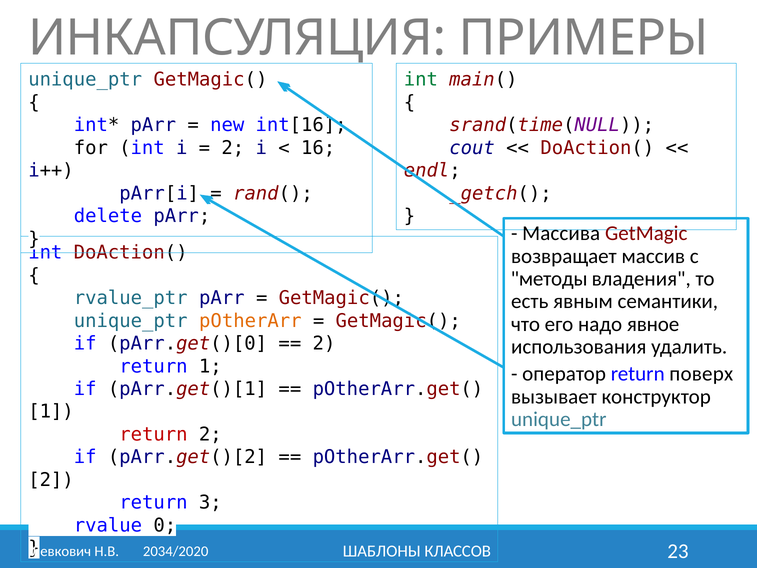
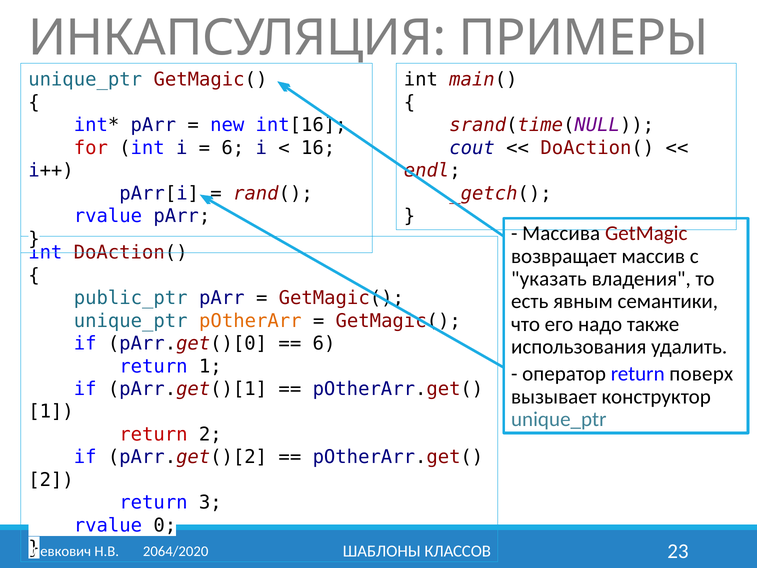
int at (421, 80) colour: green -> black
for colour: black -> red
2 at (233, 148): 2 -> 6
delete at (108, 216): delete -> rvalue
методы: методы -> указать
rvalue_ptr: rvalue_ptr -> public_ptr
явное: явное -> также
2 at (324, 343): 2 -> 6
2034/2020: 2034/2020 -> 2064/2020
